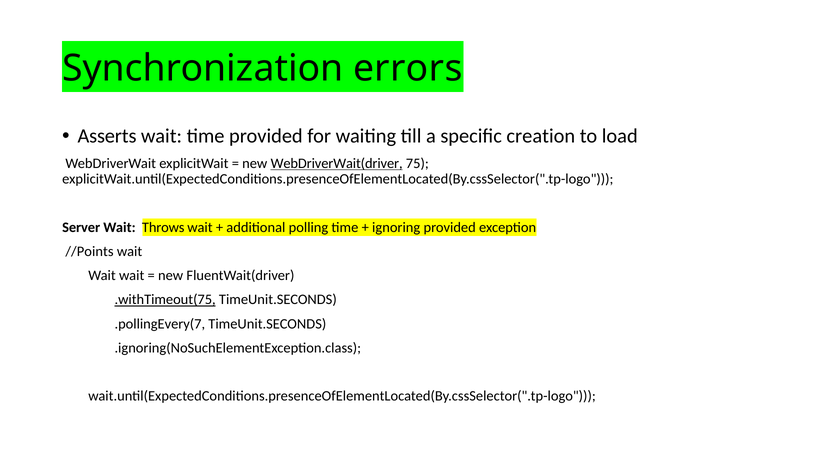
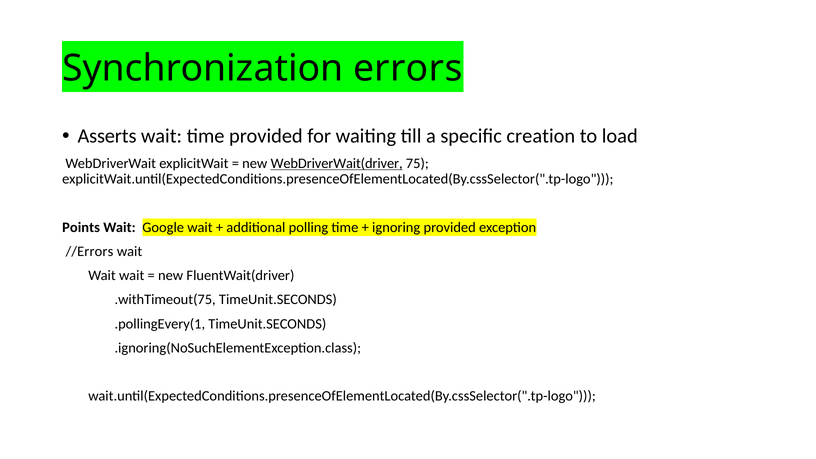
Server: Server -> Points
Throws: Throws -> Google
//Points: //Points -> //Errors
.withTimeout(75 underline: present -> none
.pollingEvery(7: .pollingEvery(7 -> .pollingEvery(1
